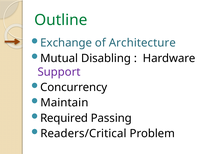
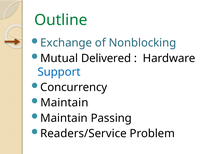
Architecture: Architecture -> Nonblocking
Disabling: Disabling -> Delivered
Support colour: purple -> blue
Required at (64, 118): Required -> Maintain
Readers/Critical: Readers/Critical -> Readers/Service
